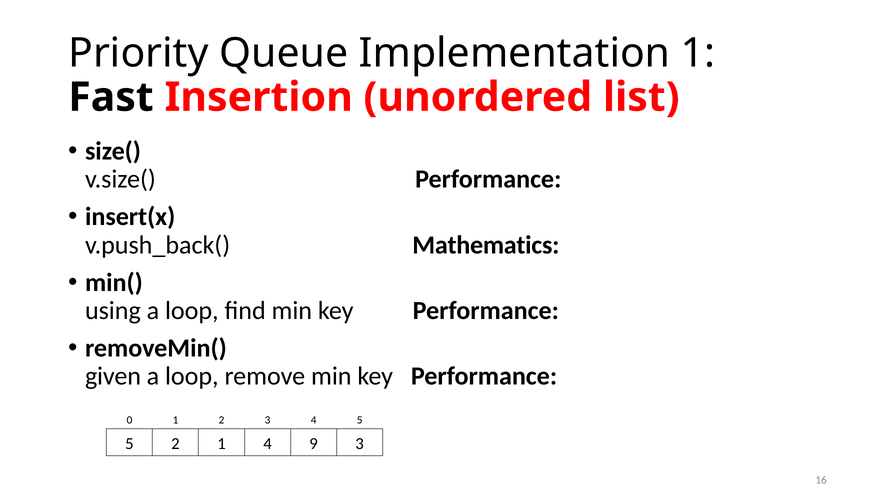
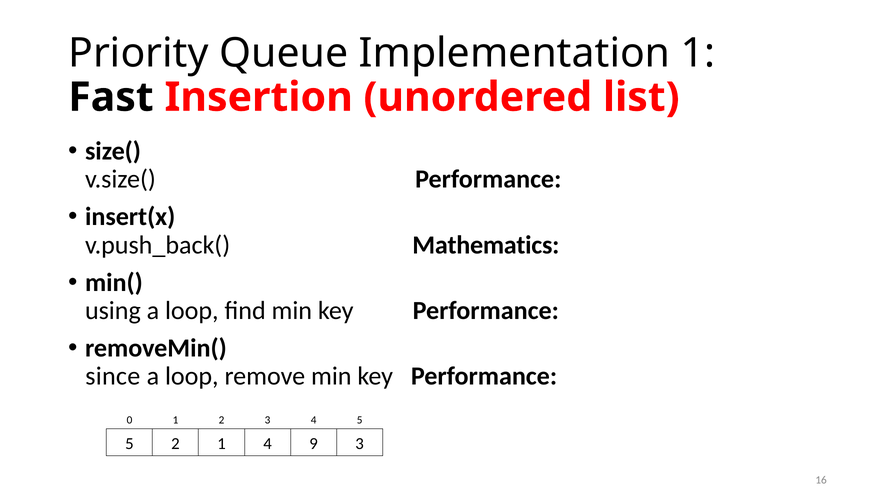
given: given -> since
